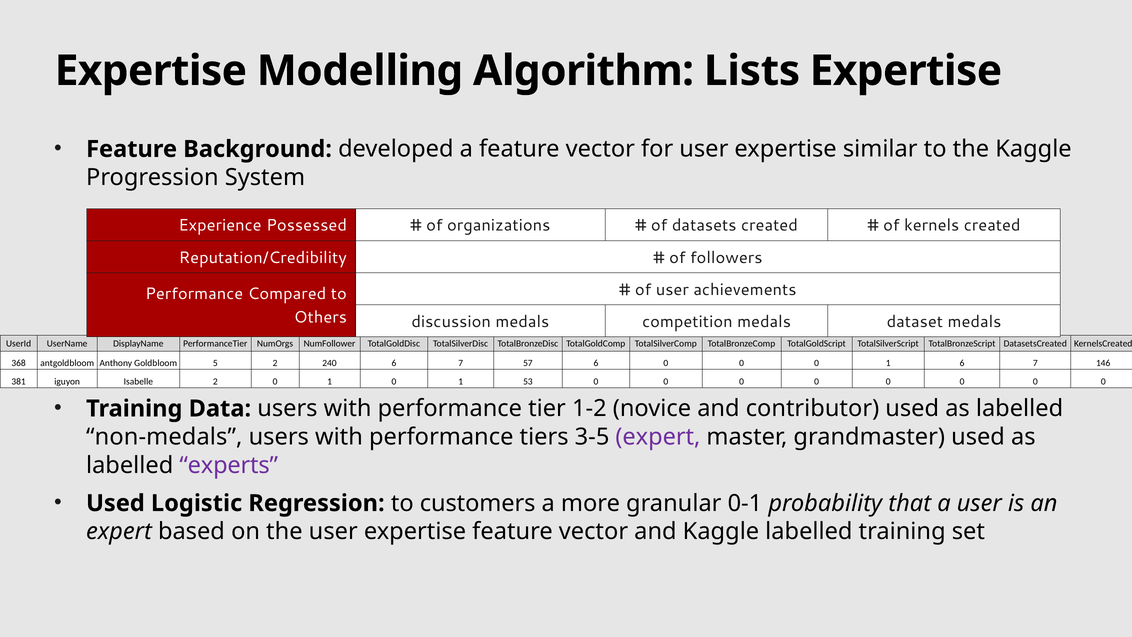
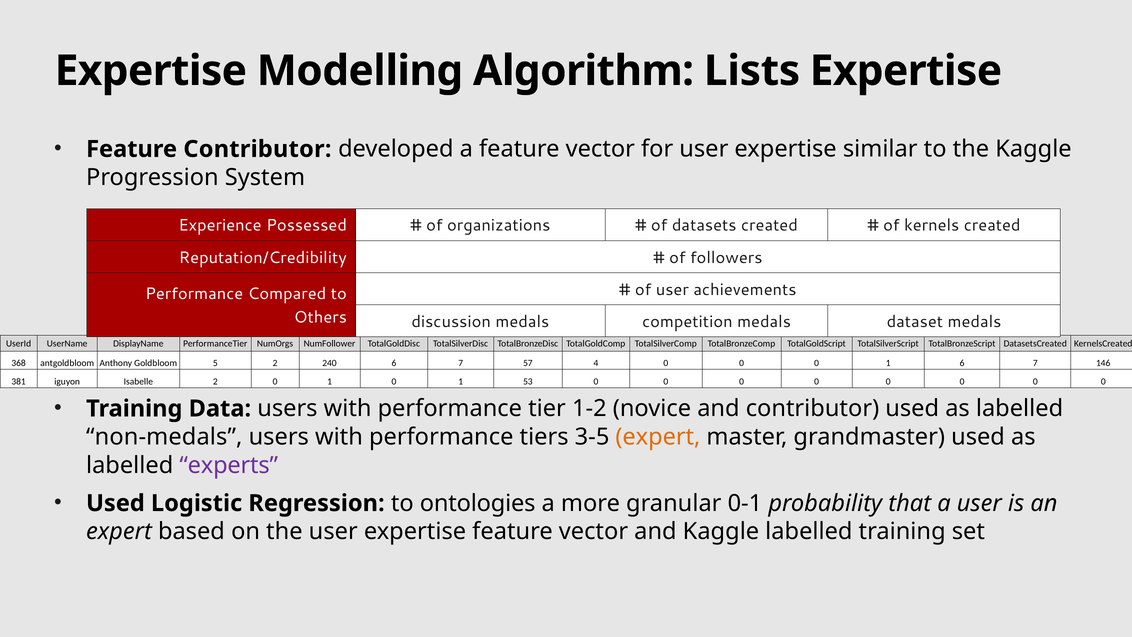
Feature Background: Background -> Contributor
57 6: 6 -> 4
expert at (658, 437) colour: purple -> orange
customers: customers -> ontologies
